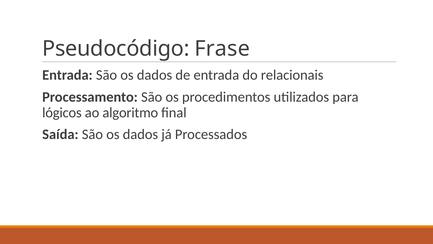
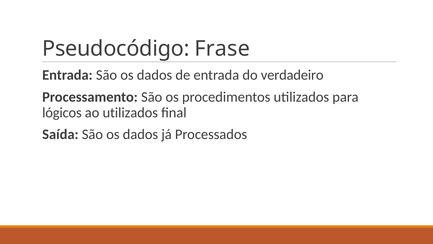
relacionais: relacionais -> verdadeiro
ao algoritmo: algoritmo -> utilizados
